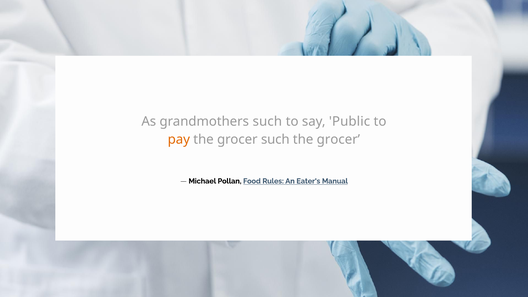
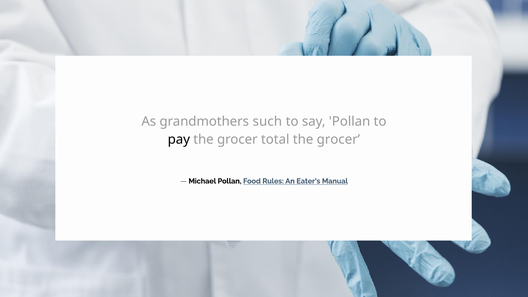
say Public: Public -> Pollan
pay colour: orange -> black
grocer such: such -> total
